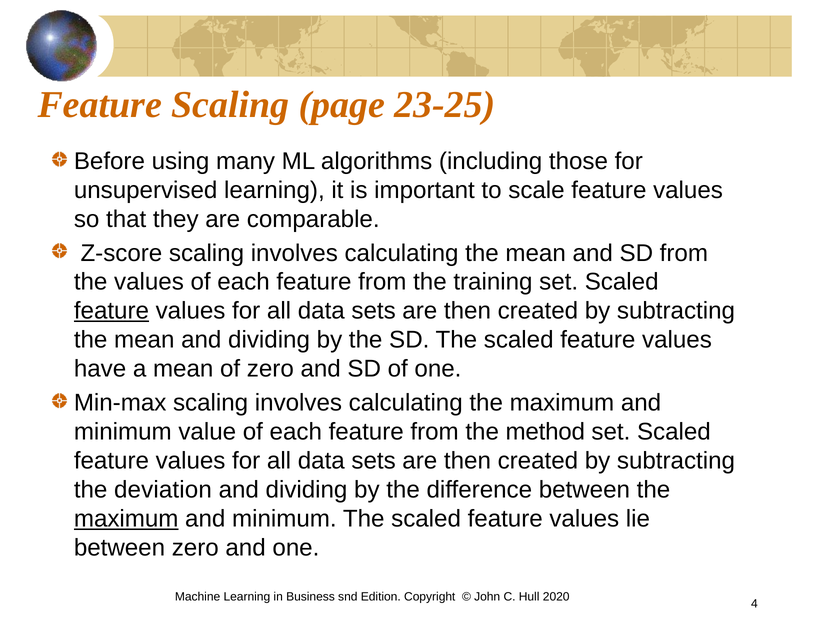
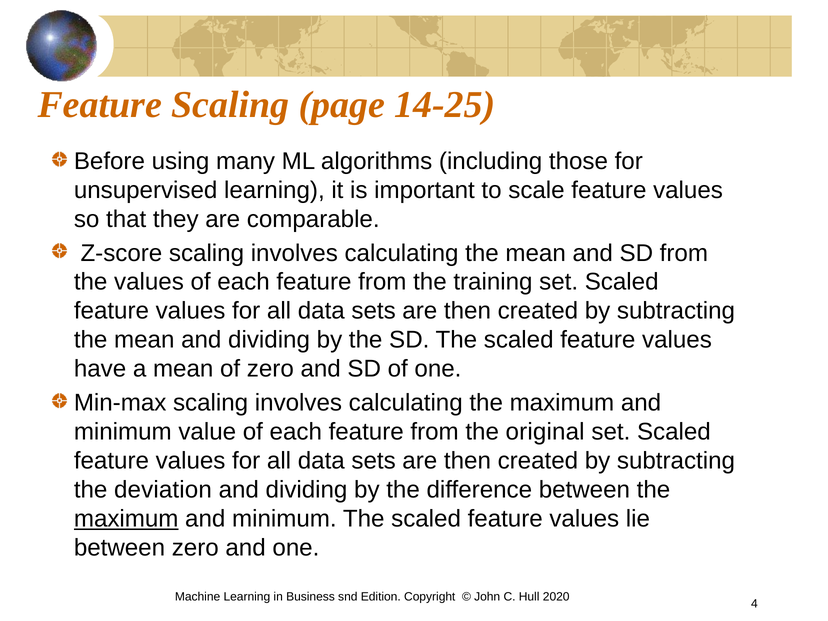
23-25: 23-25 -> 14-25
feature at (111, 311) underline: present -> none
method: method -> original
